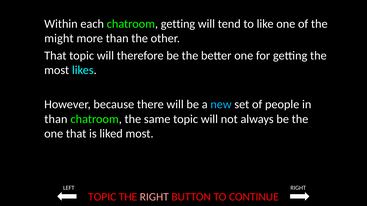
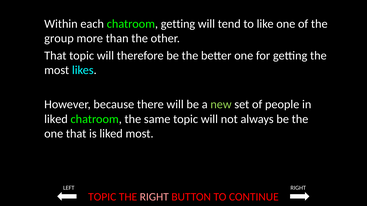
might: might -> group
new colour: light blue -> light green
than at (56, 119): than -> liked
